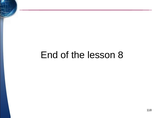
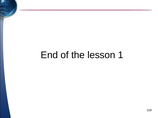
8: 8 -> 1
